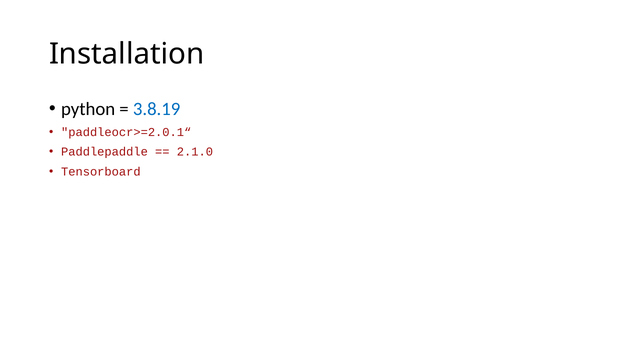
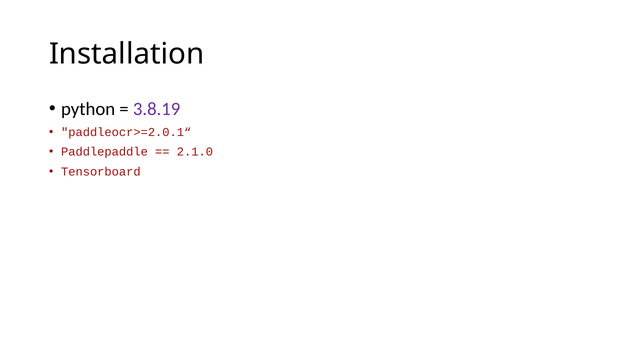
3.8.19 colour: blue -> purple
